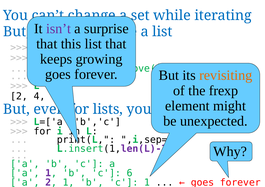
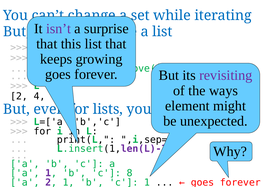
revisiting colour: orange -> purple
frexp: frexp -> ways
c 6: 6 -> 8
